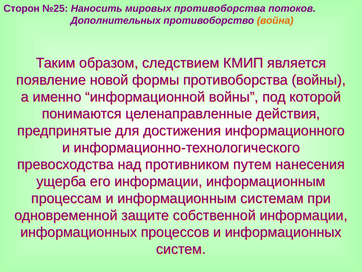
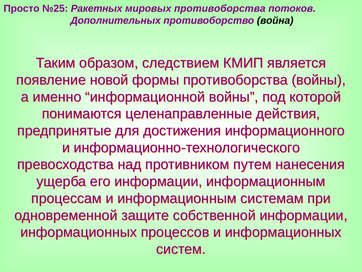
Сторон: Сторон -> Просто
Наносить: Наносить -> Ракетных
война colour: orange -> black
